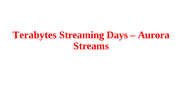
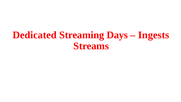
Terabytes: Terabytes -> Dedicated
Aurora: Aurora -> Ingests
